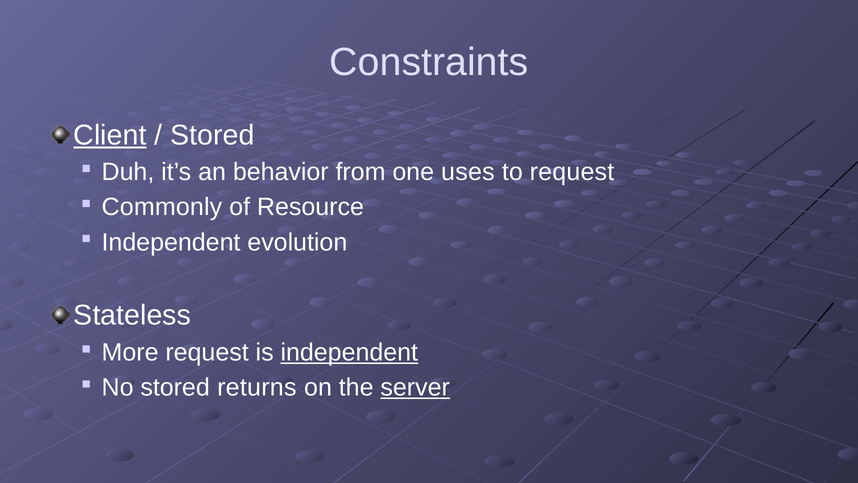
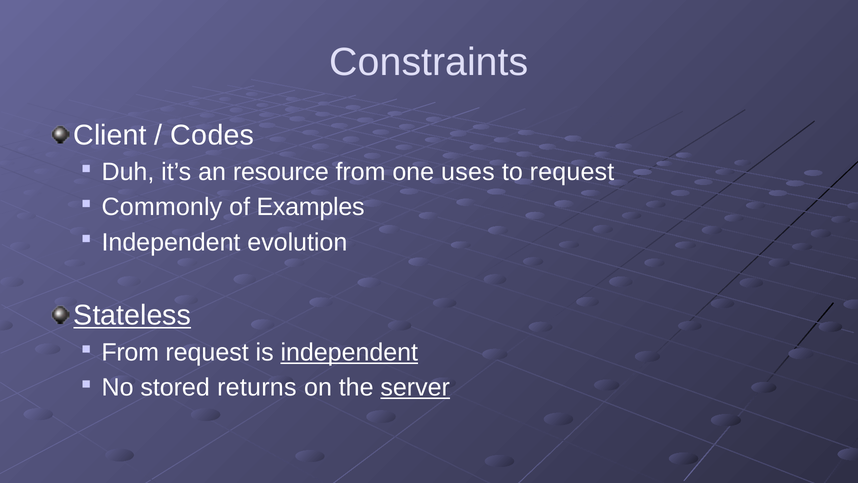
Client underline: present -> none
Stored at (213, 135): Stored -> Codes
behavior: behavior -> resource
Resource: Resource -> Examples
Stateless underline: none -> present
More at (130, 352): More -> From
